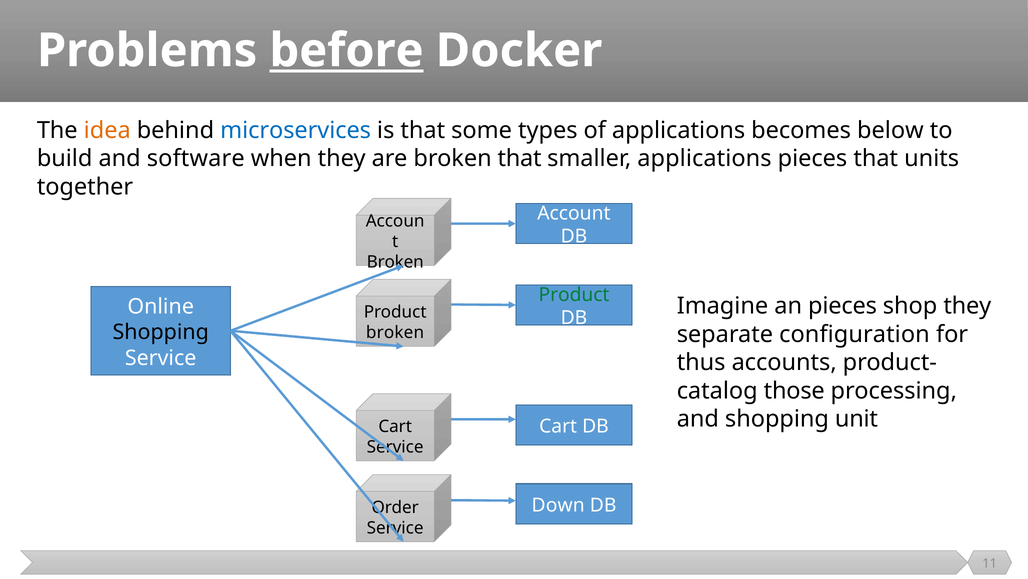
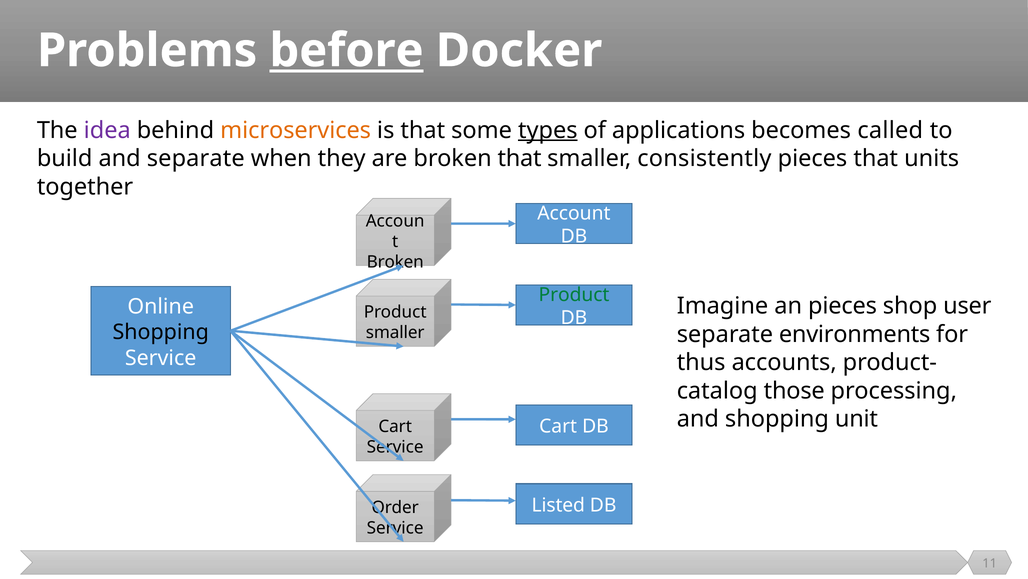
idea colour: orange -> purple
microservices colour: blue -> orange
types underline: none -> present
below: below -> called
and software: software -> separate
smaller applications: applications -> consistently
shop they: they -> user
configuration: configuration -> environments
broken at (395, 332): broken -> smaller
Down: Down -> Listed
